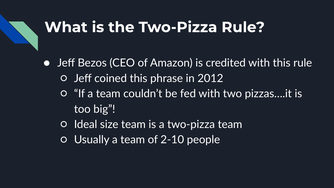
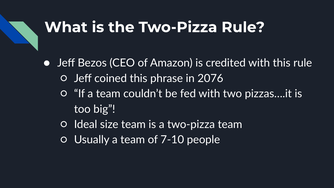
2012: 2012 -> 2076
2-10: 2-10 -> 7-10
